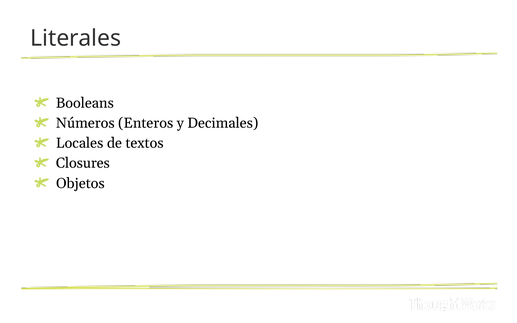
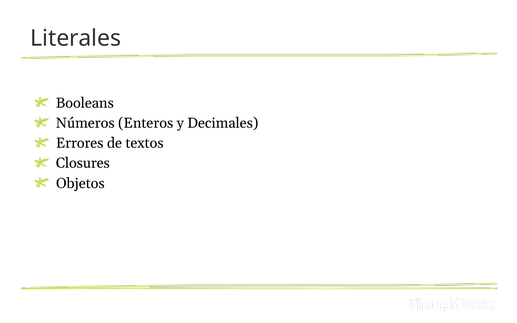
Locales: Locales -> Errores
